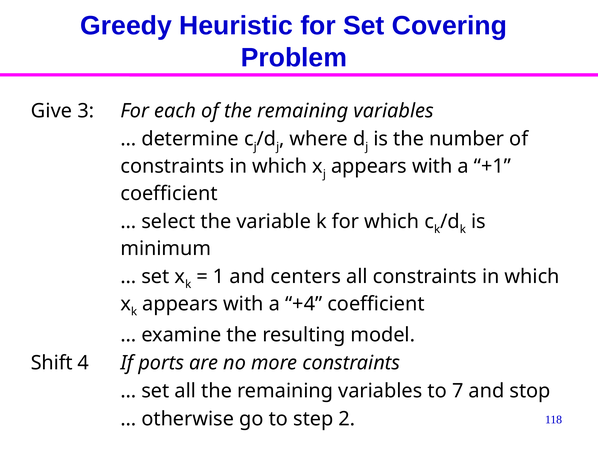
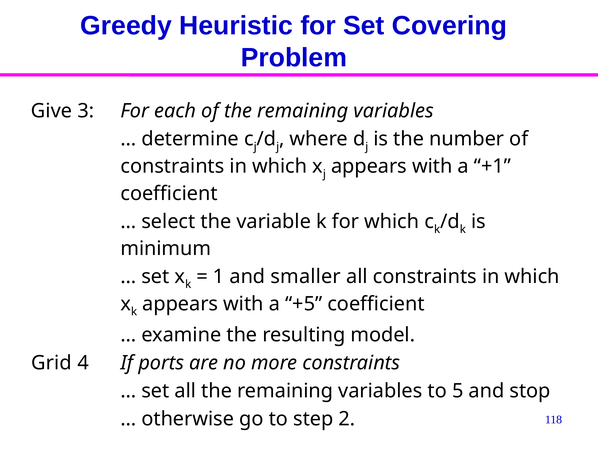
centers: centers -> smaller
+4: +4 -> +5
Shift: Shift -> Grid
7: 7 -> 5
